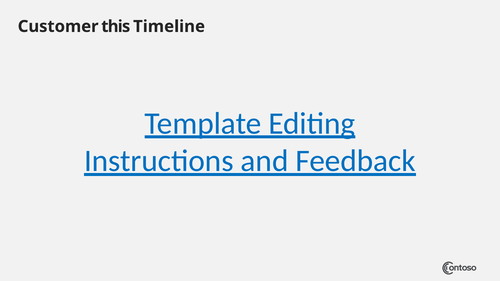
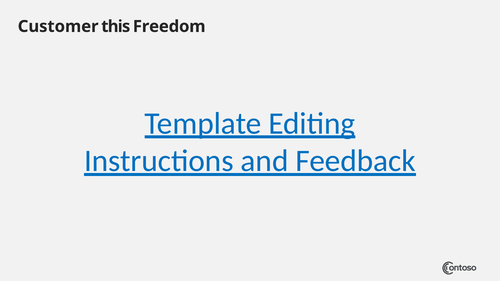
Timeline: Timeline -> Freedom
